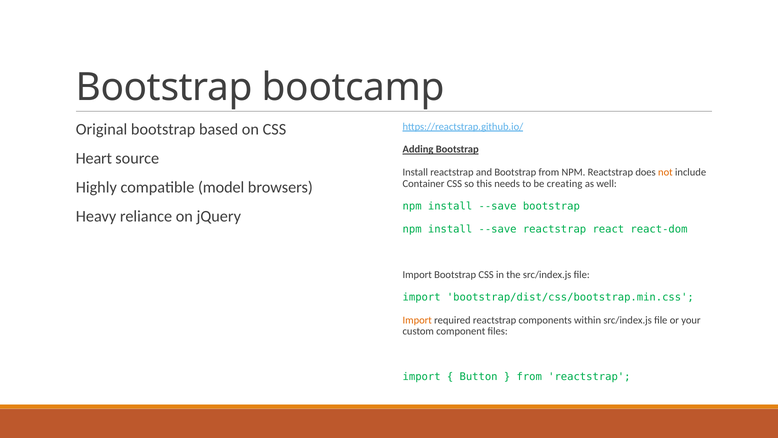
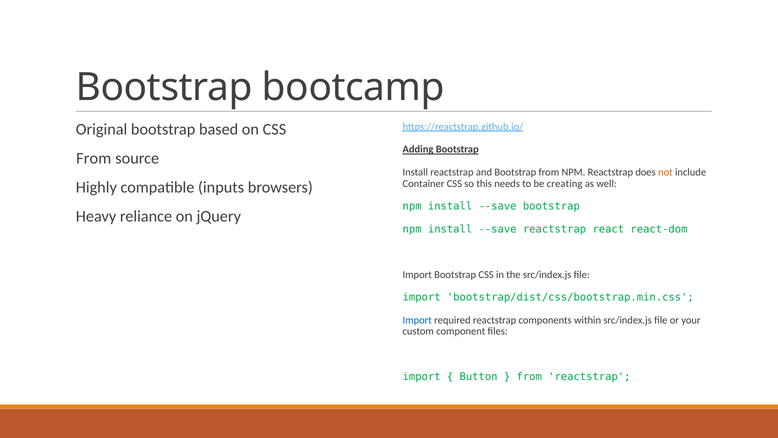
Heart at (94, 158): Heart -> From
model: model -> inputs
Import at (417, 320) colour: orange -> blue
